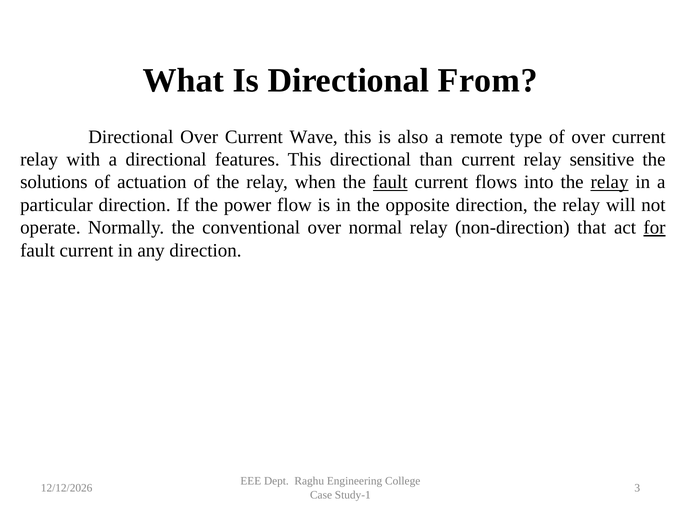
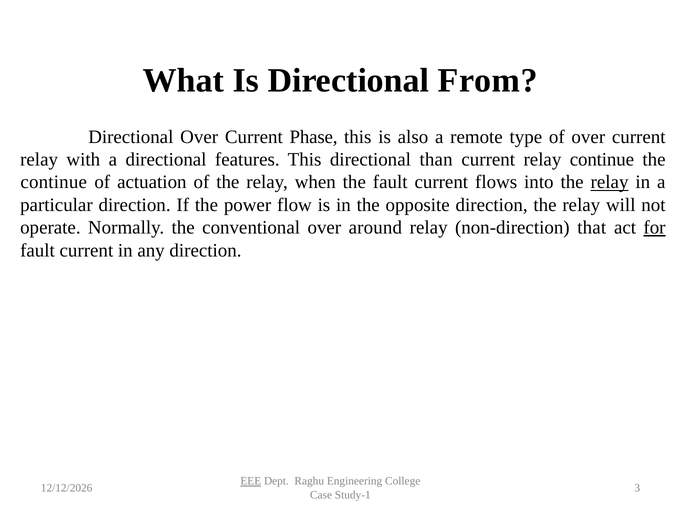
Wave: Wave -> Phase
relay sensitive: sensitive -> continue
solutions at (54, 182): solutions -> continue
fault at (390, 182) underline: present -> none
normal: normal -> around
EEE underline: none -> present
